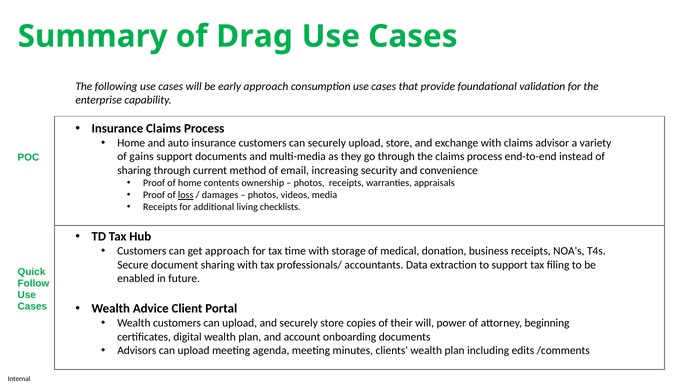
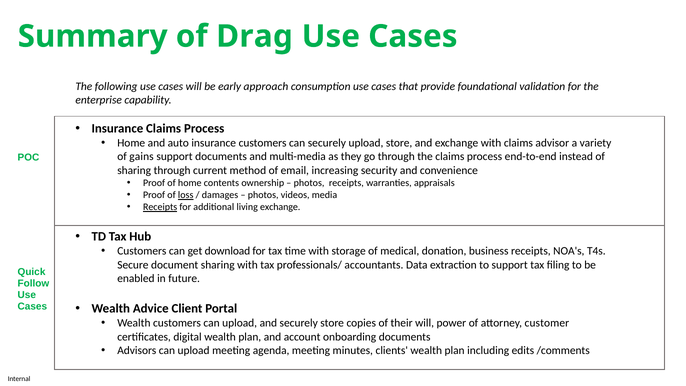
Receipts at (160, 207) underline: none -> present
living checklists: checklists -> exchange
get approach: approach -> download
beginning: beginning -> customer
